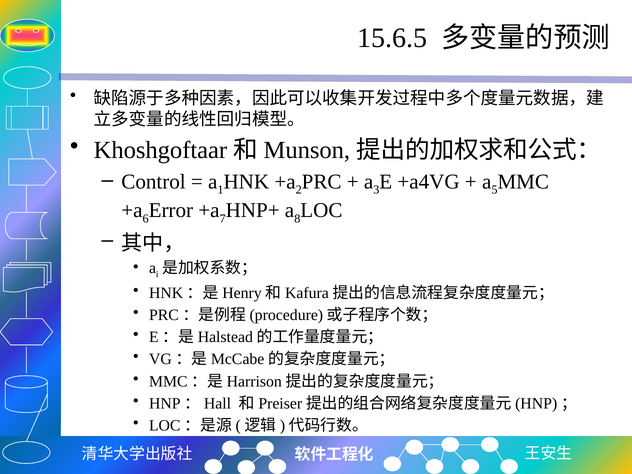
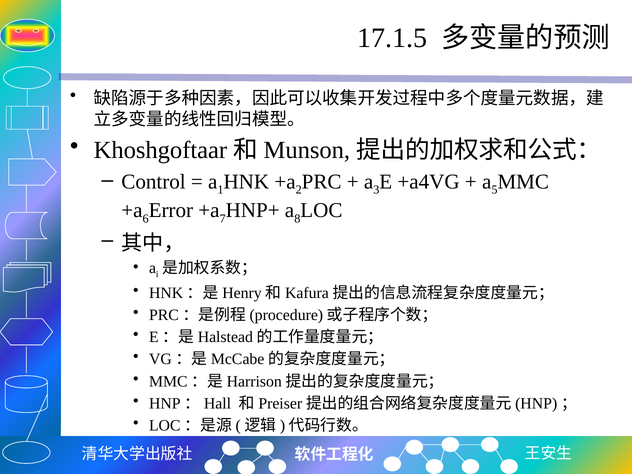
15.6.5: 15.6.5 -> 17.1.5
